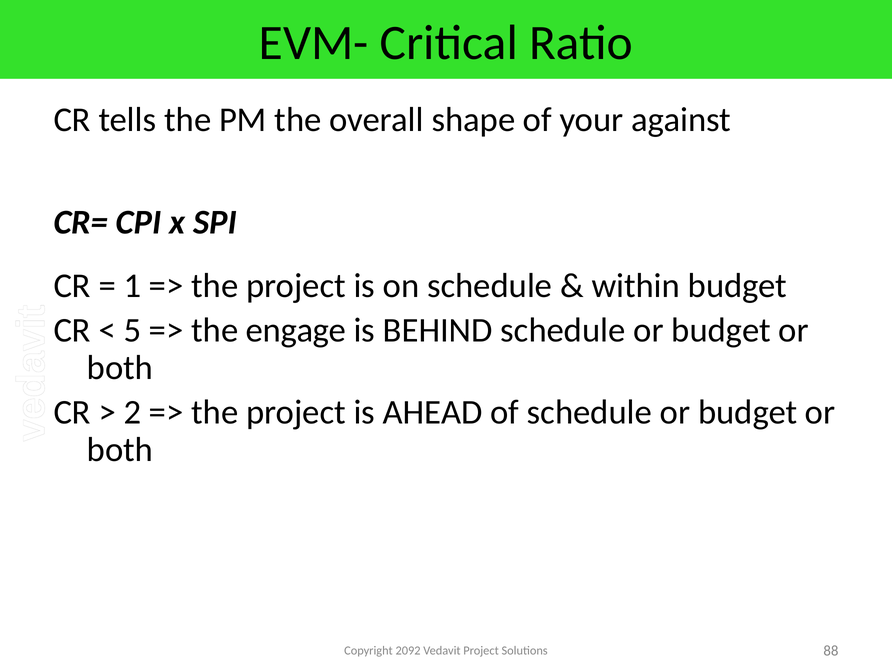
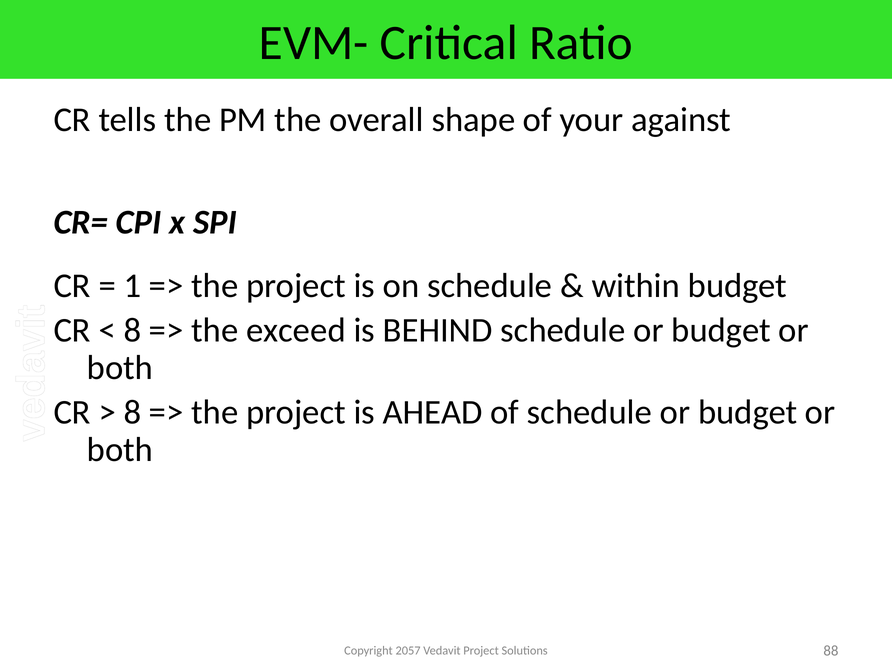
5 at (132, 330): 5 -> 8
engage: engage -> exceed
2 at (132, 412): 2 -> 8
2092: 2092 -> 2057
